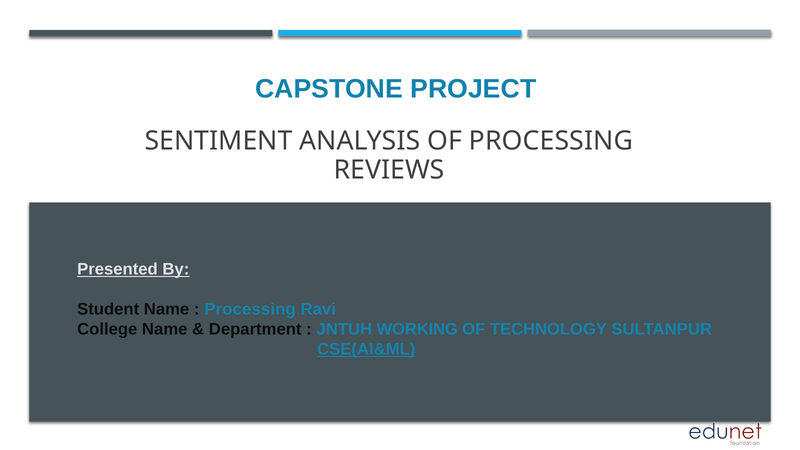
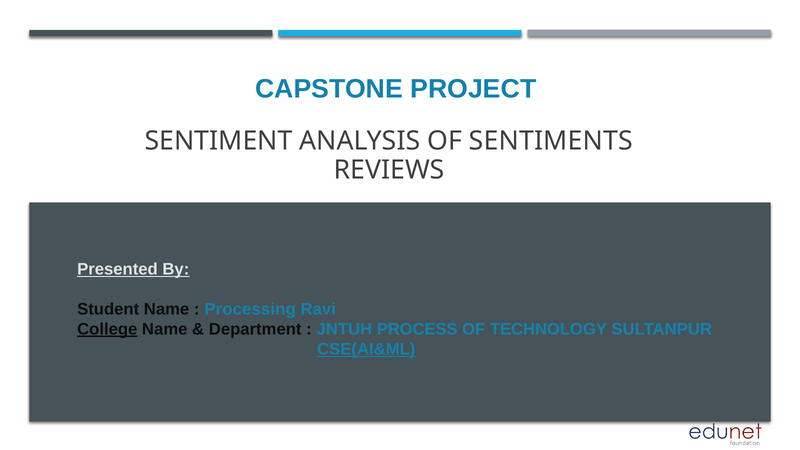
OF PROCESSING: PROCESSING -> SENTIMENTS
College underline: none -> present
WORKING: WORKING -> PROCESS
